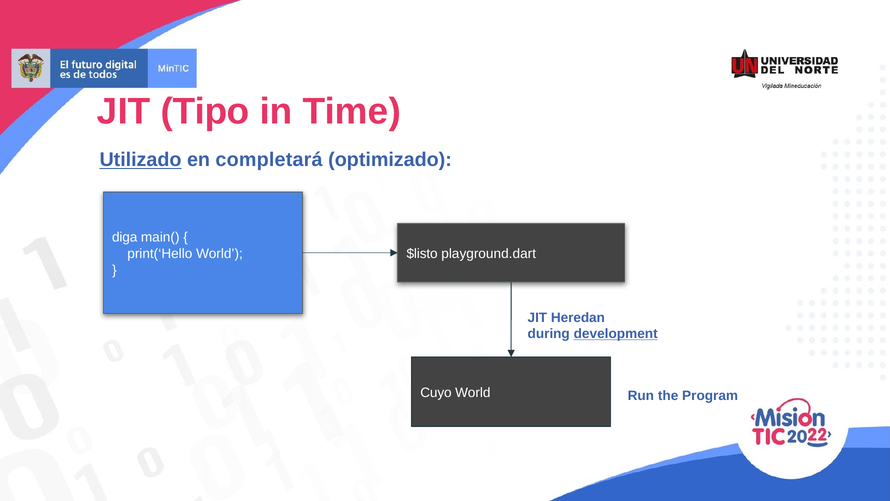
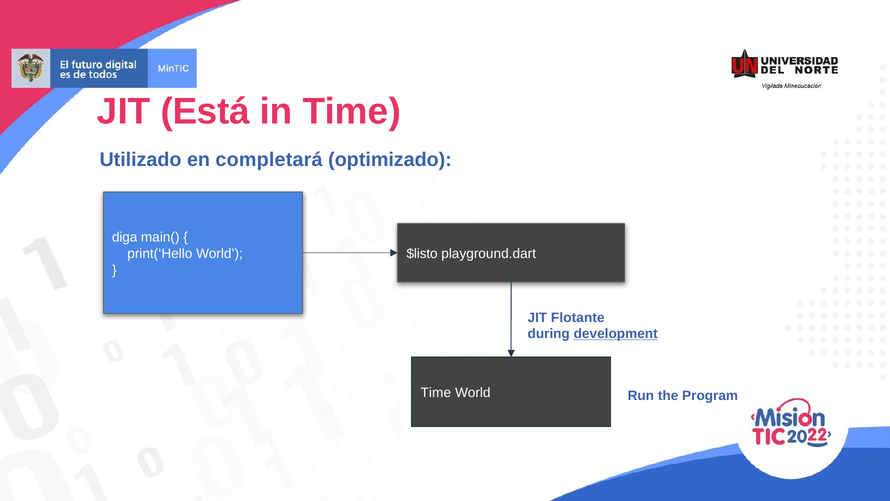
Tipo: Tipo -> Está
Utilizado underline: present -> none
Heredan: Heredan -> Flotante
Cuyo at (436, 393): Cuyo -> Time
